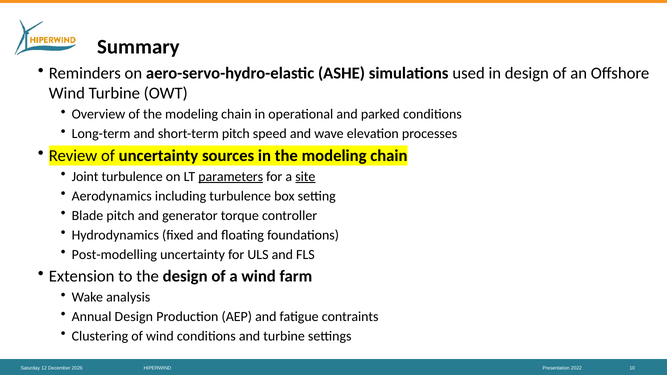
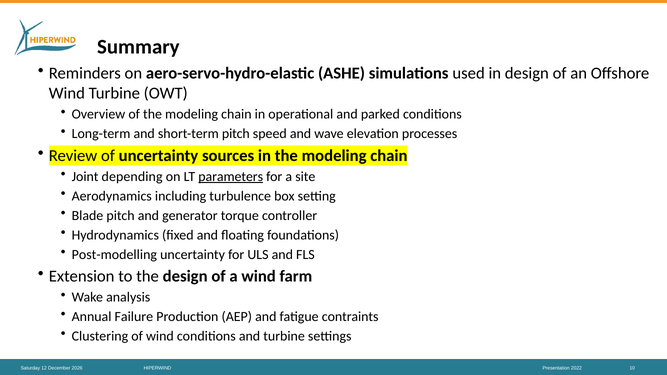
Joint turbulence: turbulence -> depending
site underline: present -> none
Annual Design: Design -> Failure
